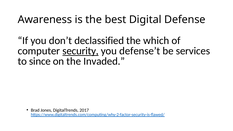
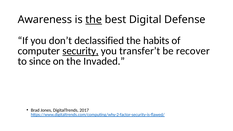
the at (94, 20) underline: none -> present
which: which -> habits
defense’t: defense’t -> transfer’t
services: services -> recover
